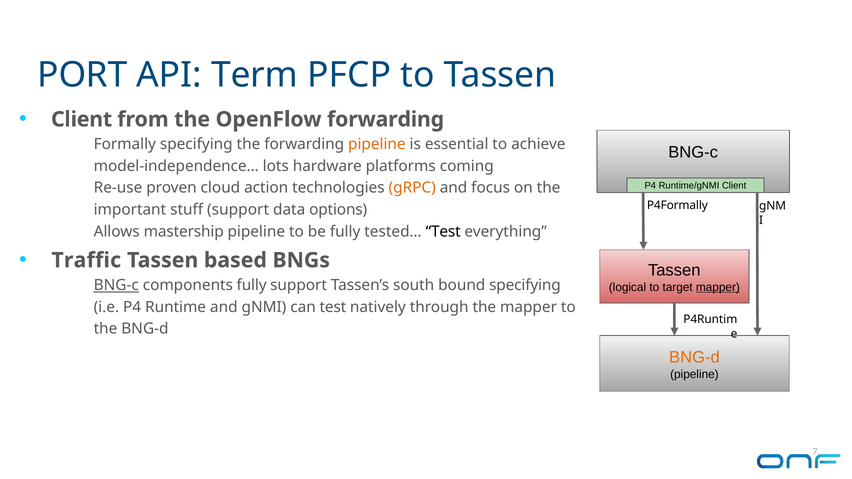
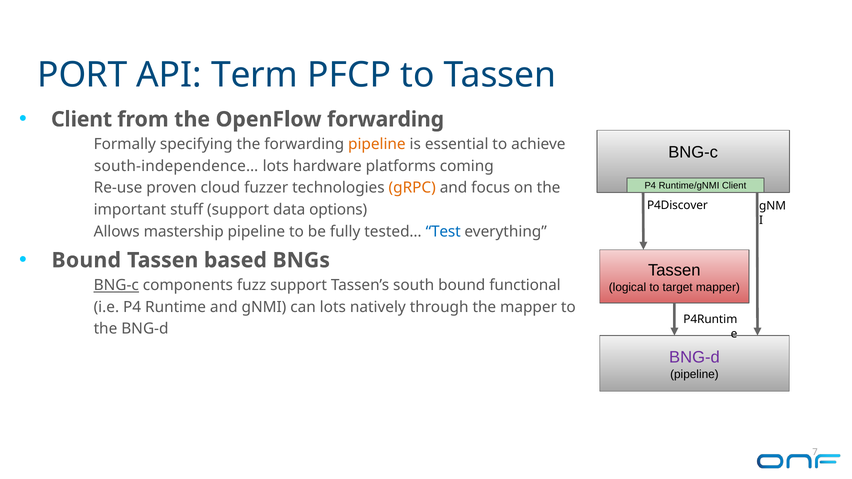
model-independence…: model-independence… -> south-independence…
action: action -> fuzzer
P4Formally: P4Formally -> P4Discover
Test at (443, 232) colour: black -> blue
Traffic at (86, 260): Traffic -> Bound
components fully: fully -> fuzz
bound specifying: specifying -> functional
mapper at (718, 287) underline: present -> none
can test: test -> lots
BNG-d at (694, 358) colour: orange -> purple
